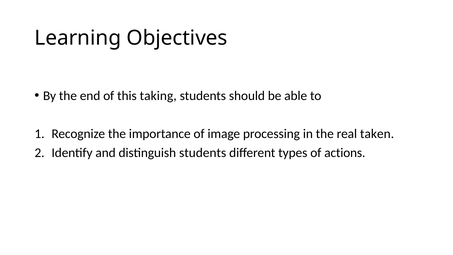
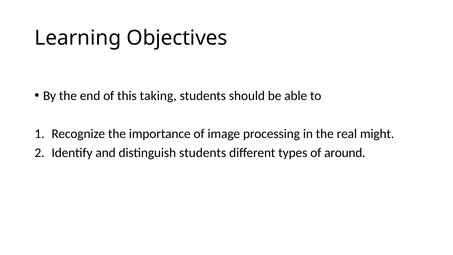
taken: taken -> might
actions: actions -> around
